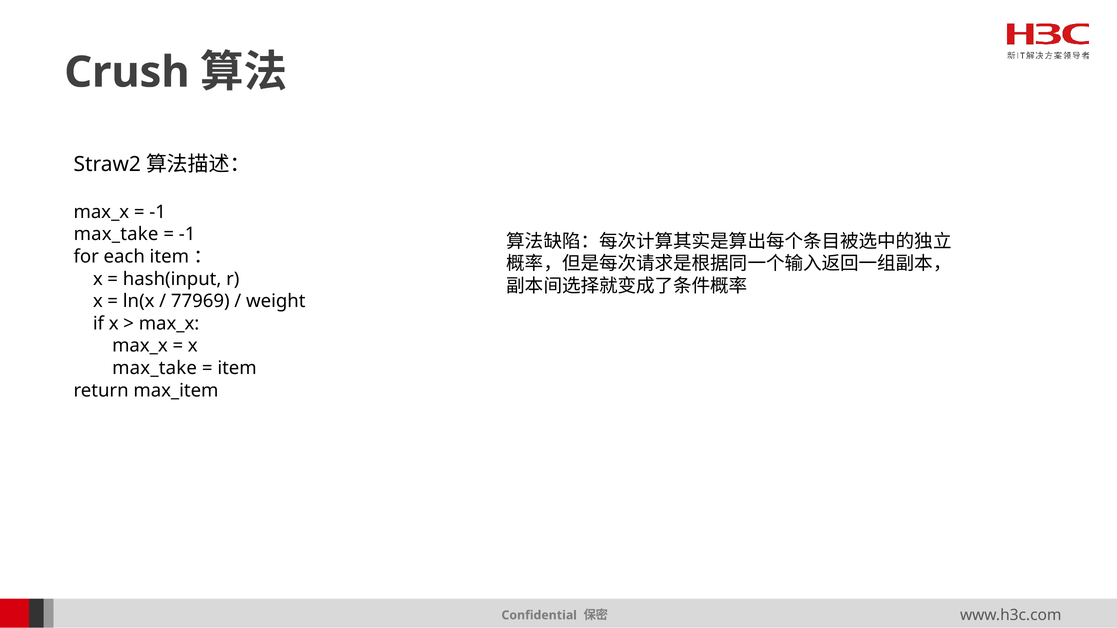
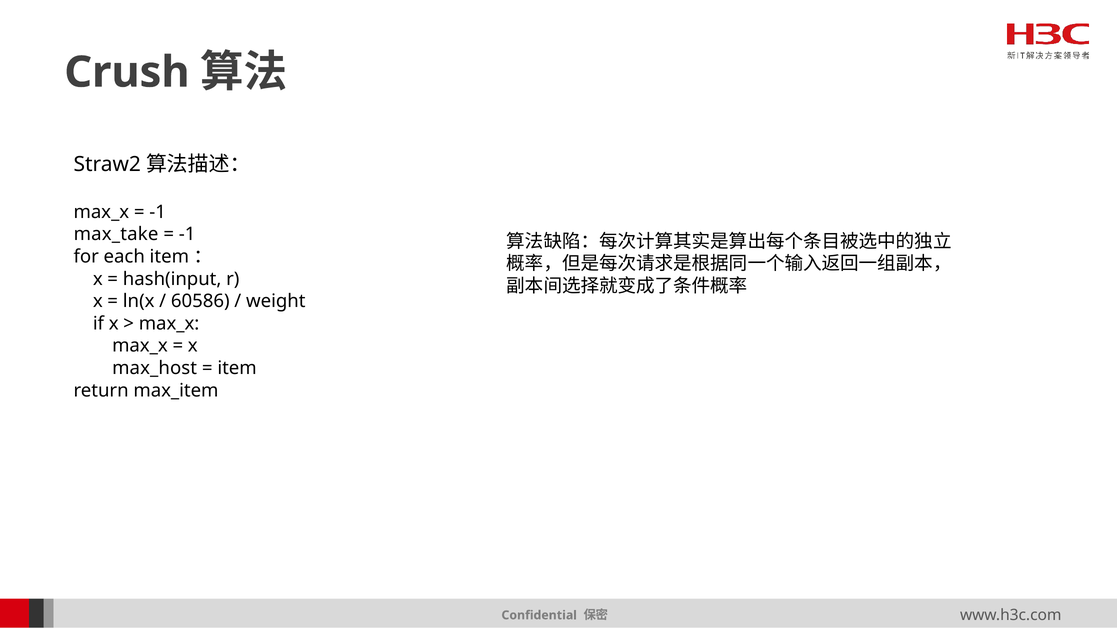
77969: 77969 -> 60586
max_take at (155, 368): max_take -> max_host
